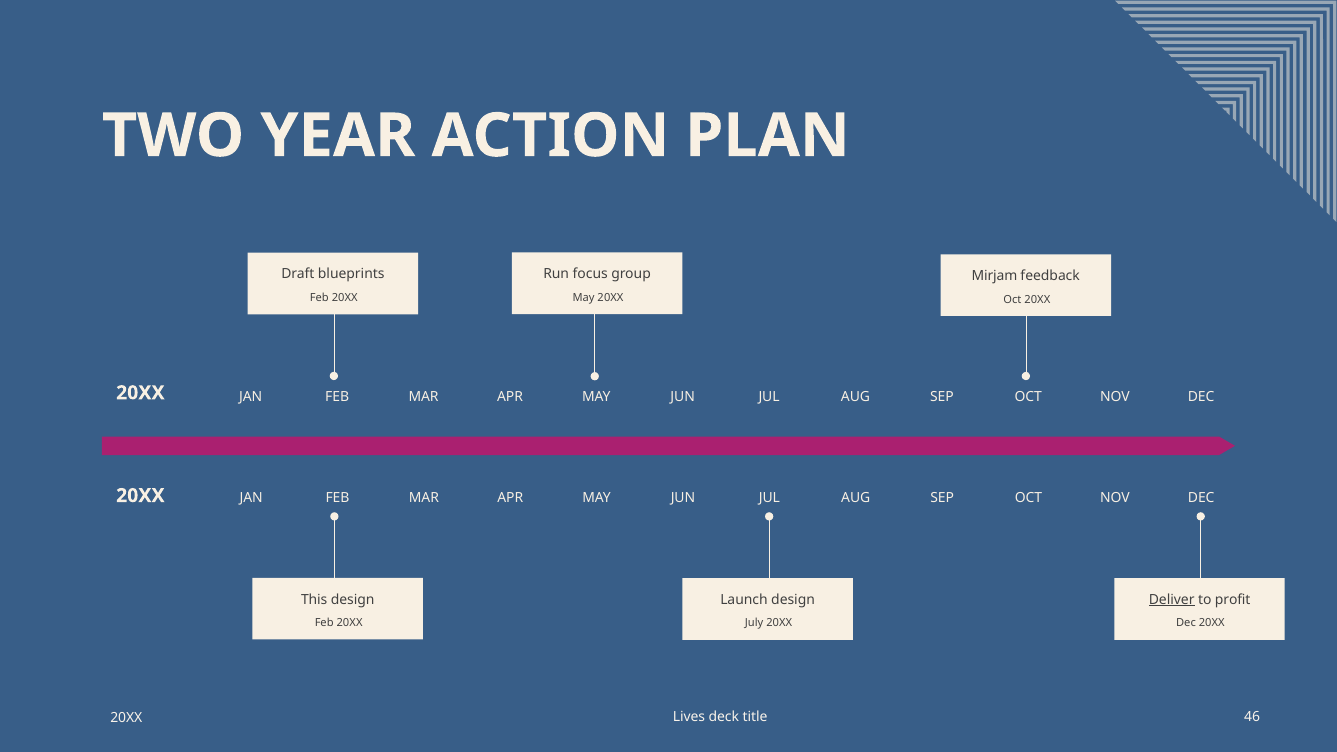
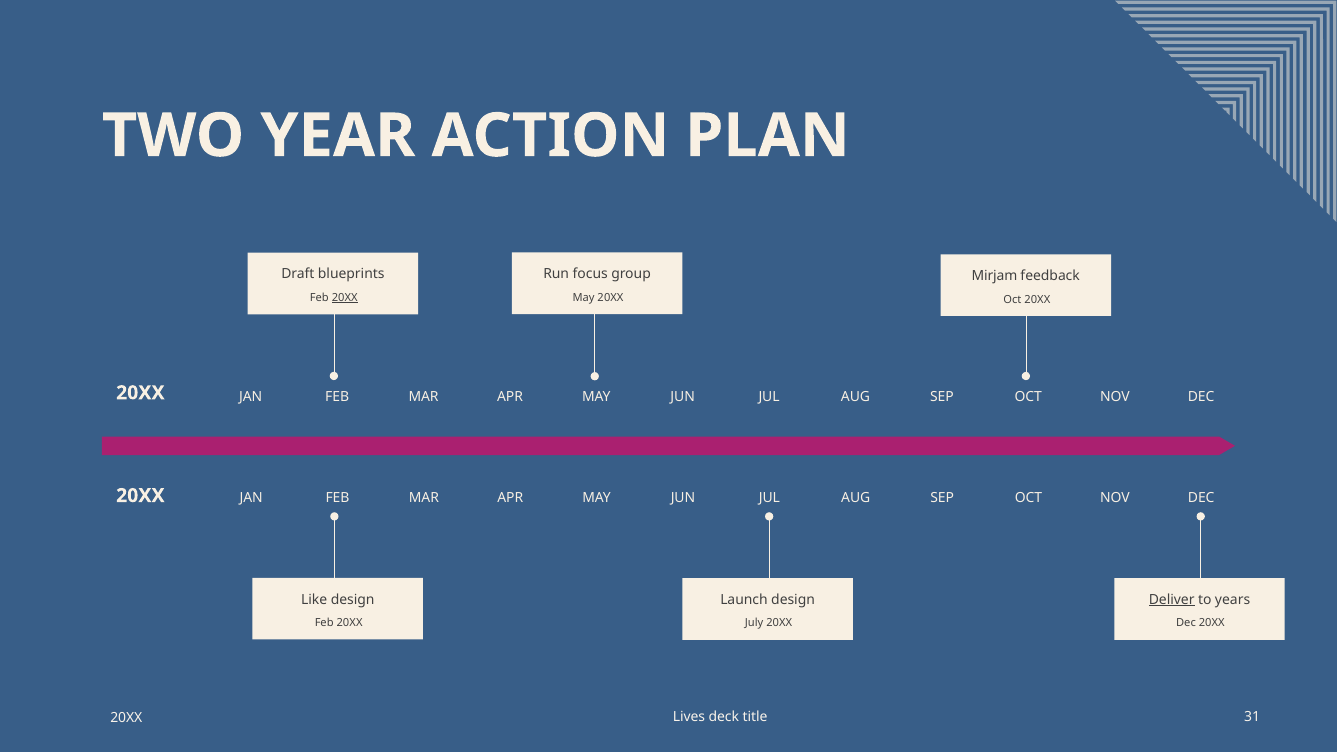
20XX at (345, 298) underline: none -> present
This: This -> Like
profit: profit -> years
46: 46 -> 31
